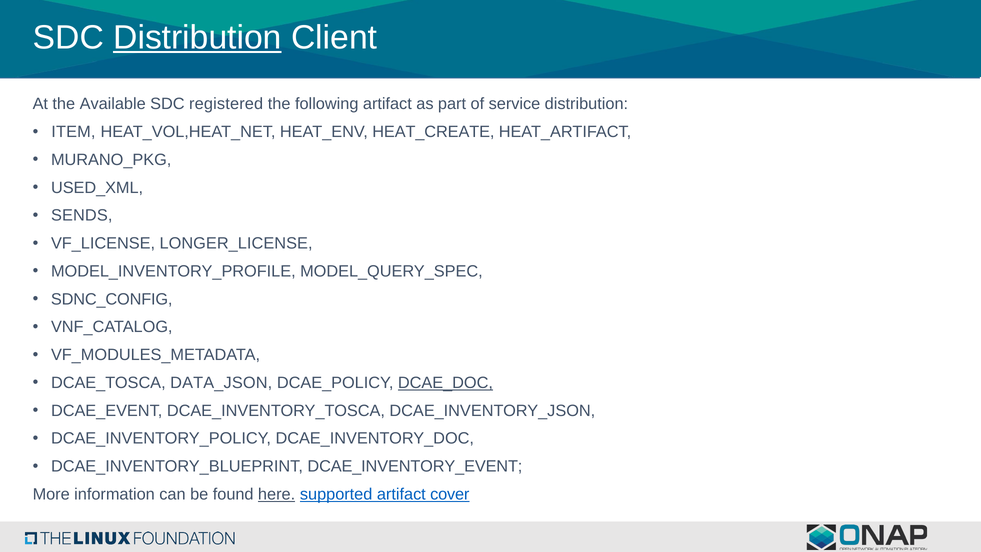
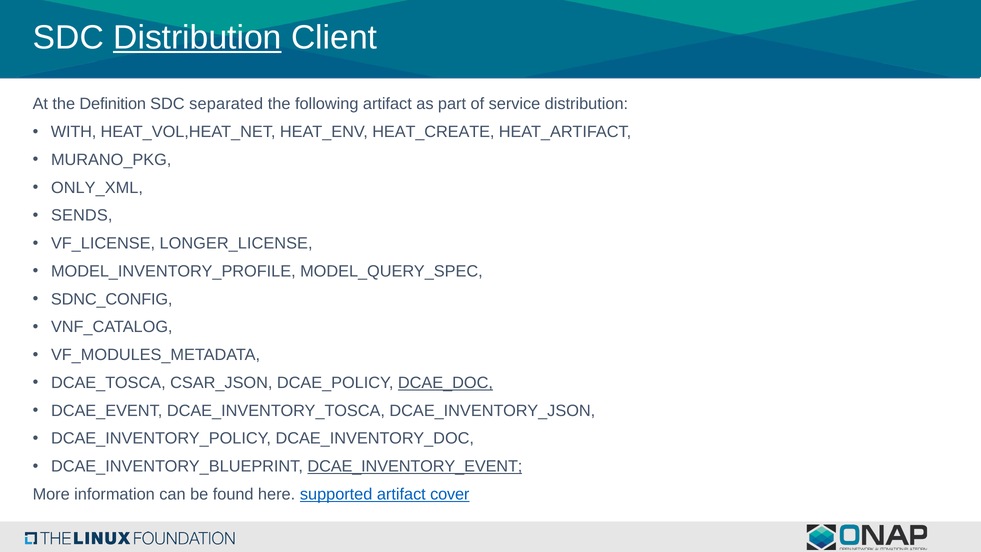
Available: Available -> Definition
registered: registered -> separated
ITEM: ITEM -> WITH
USED_XML: USED_XML -> ONLY_XML
DATA_JSON: DATA_JSON -> CSAR_JSON
DCAE_INVENTORY_EVENT underline: none -> present
here underline: present -> none
